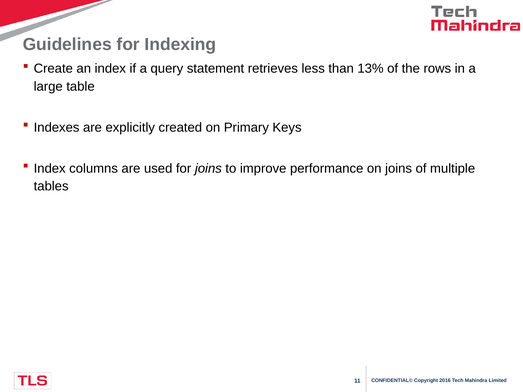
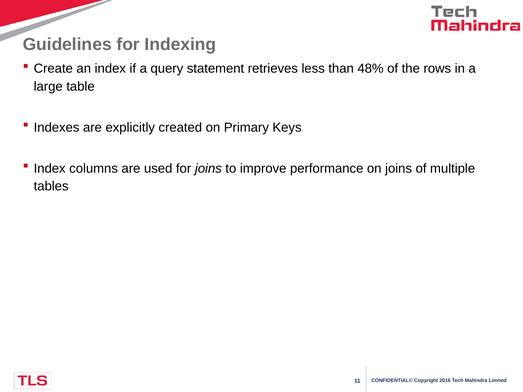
13%: 13% -> 48%
